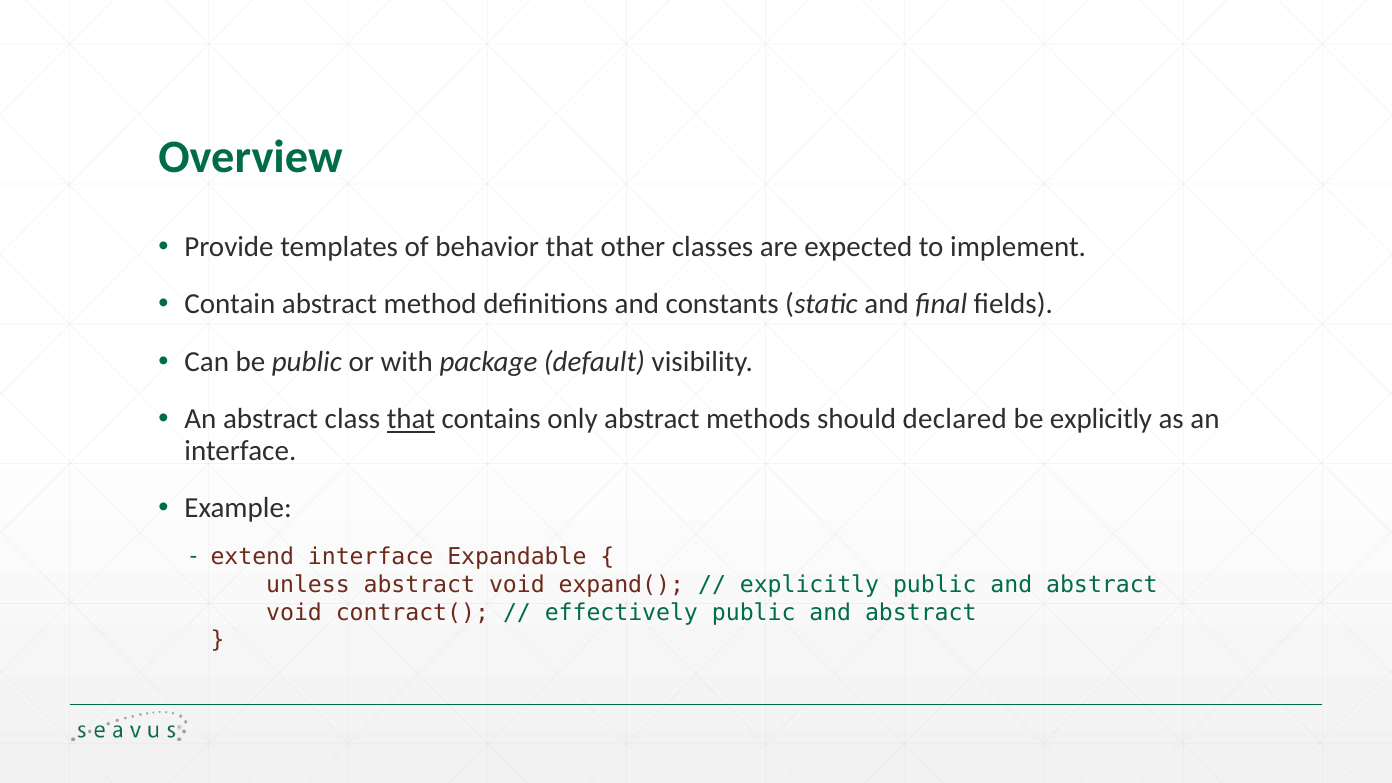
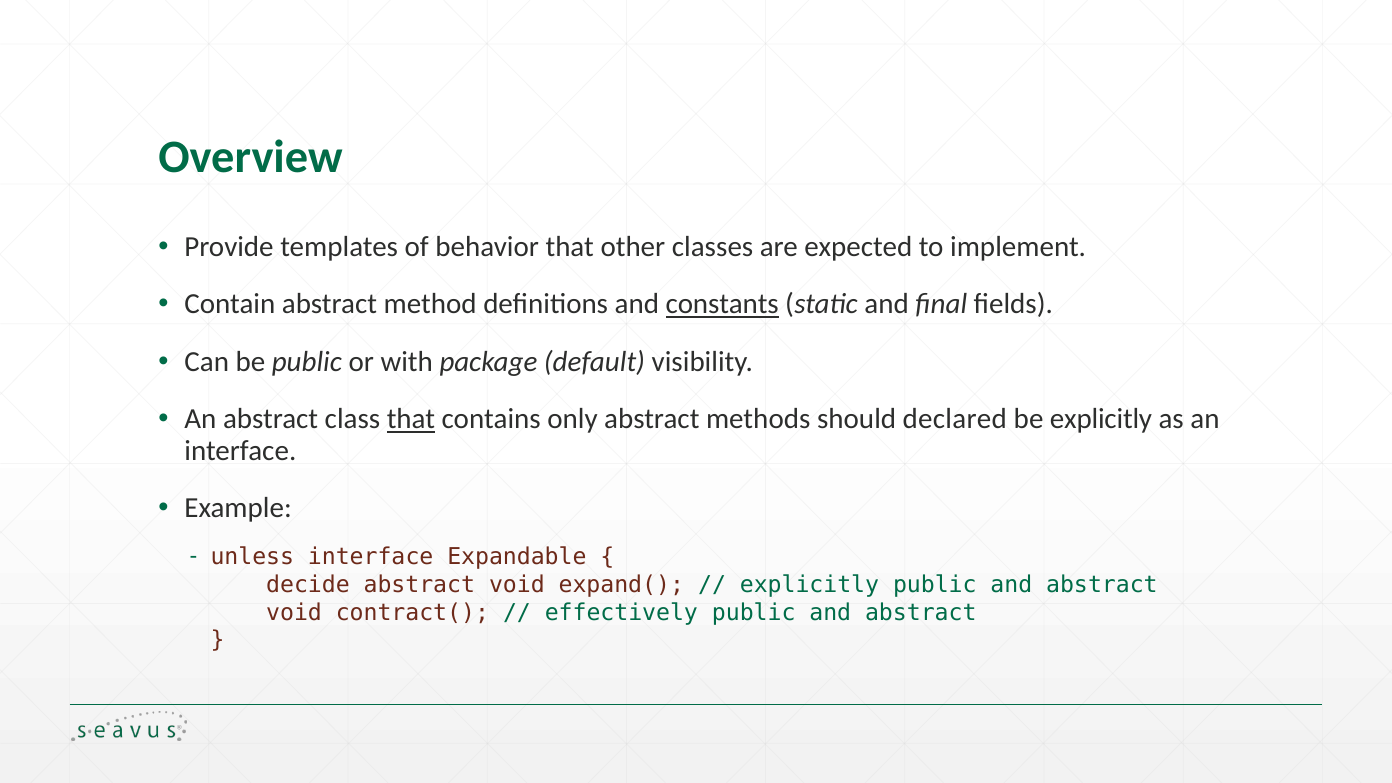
constants underline: none -> present
extend: extend -> unless
unless: unless -> decide
